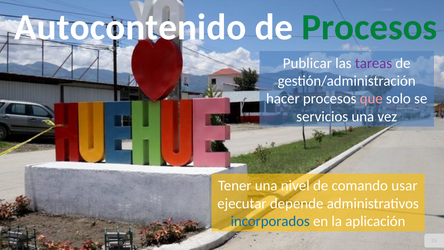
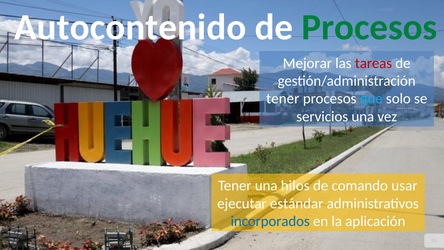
Publicar: Publicar -> Mejorar
tareas colour: purple -> red
hacer at (283, 99): hacer -> tener
que colour: pink -> light blue
nivel: nivel -> hilos
depende: depende -> estándar
